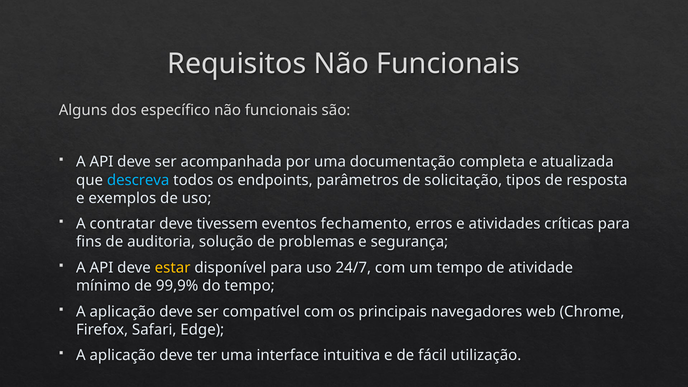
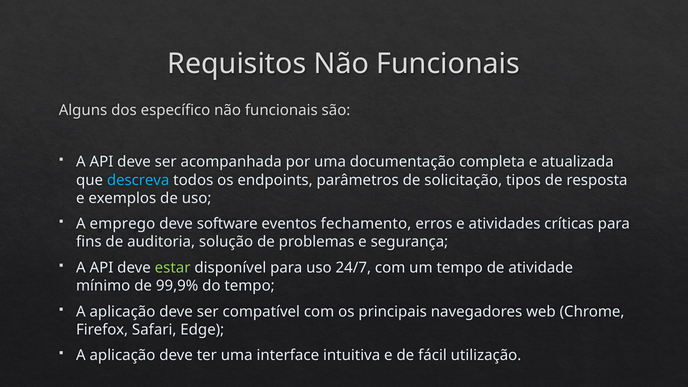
contratar: contratar -> emprego
tivessem: tivessem -> software
estar colour: yellow -> light green
